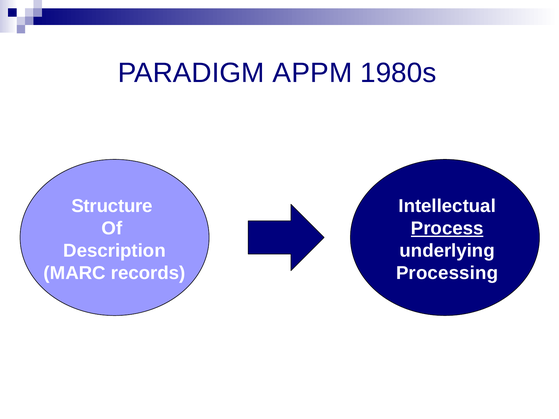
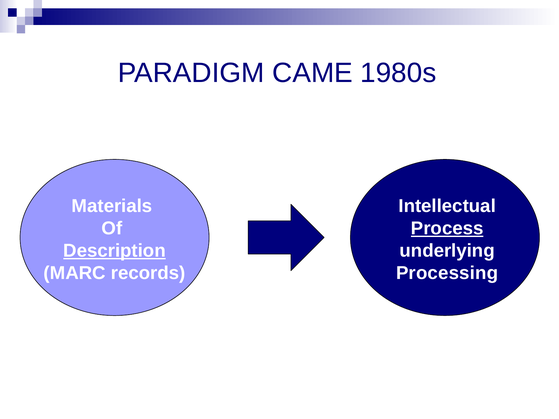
APPM: APPM -> CAME
Structure: Structure -> Materials
Description underline: none -> present
